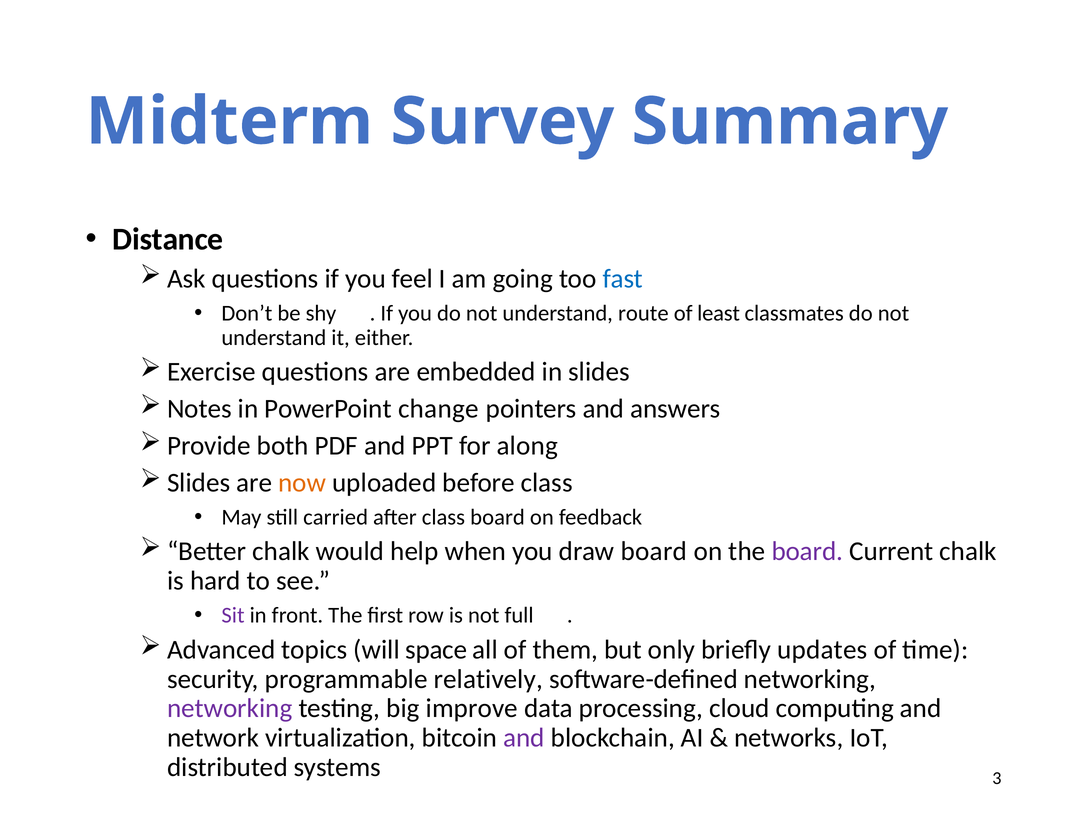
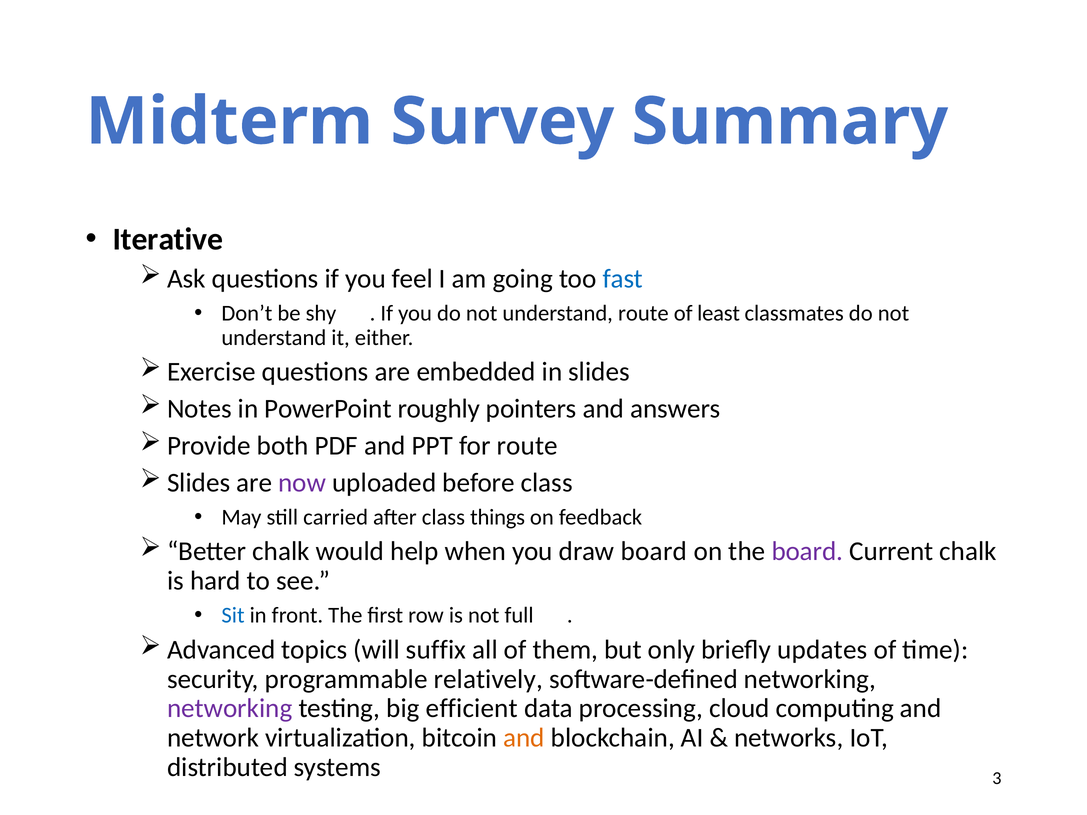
Distance: Distance -> Iterative
change: change -> roughly
for along: along -> route
now colour: orange -> purple
class board: board -> things
Sit colour: purple -> blue
space: space -> suffix
improve: improve -> efficient
and at (524, 738) colour: purple -> orange
